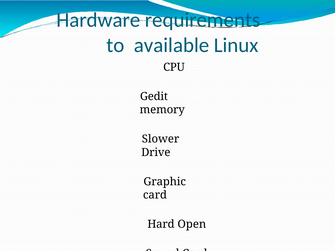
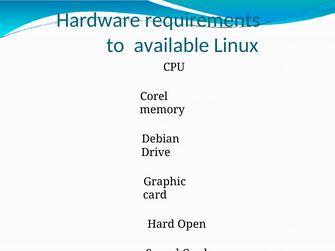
Gedit: Gedit -> Corel
Slower: Slower -> Debian
